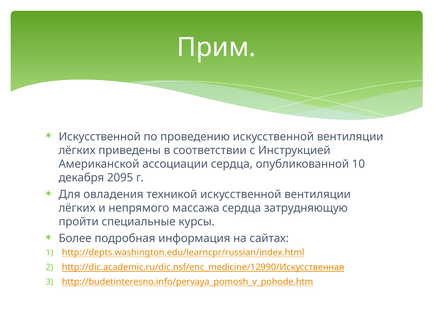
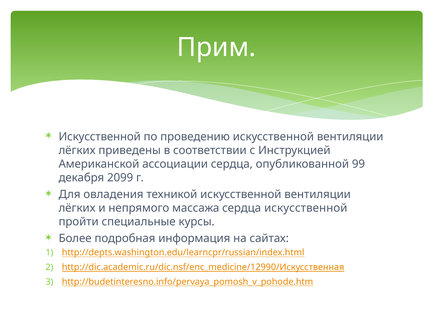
10: 10 -> 99
2095: 2095 -> 2099
сердца затрудняющую: затрудняющую -> искусственной
